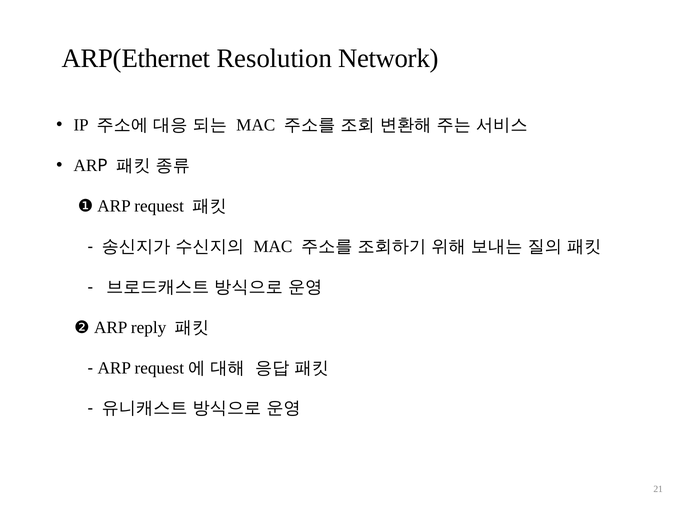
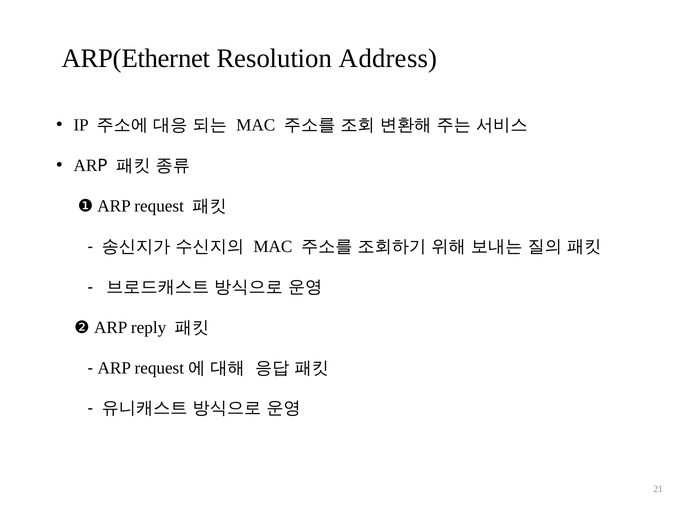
Network: Network -> Address
